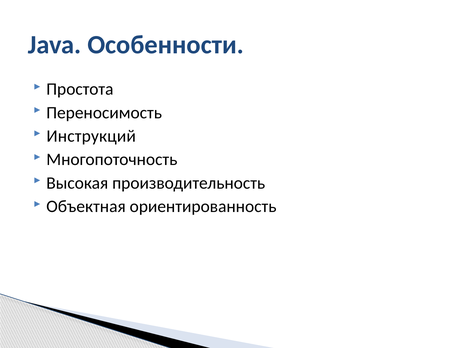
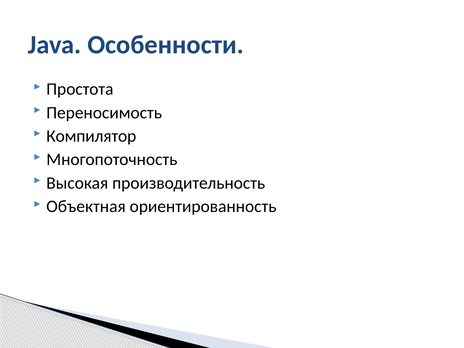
Инструкций: Инструкций -> Компилятор
